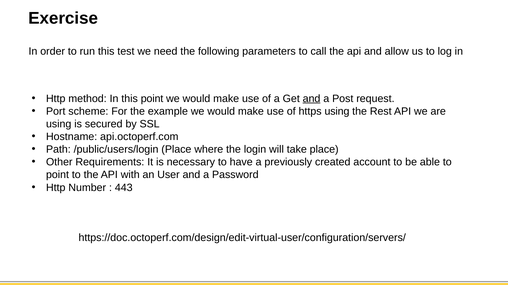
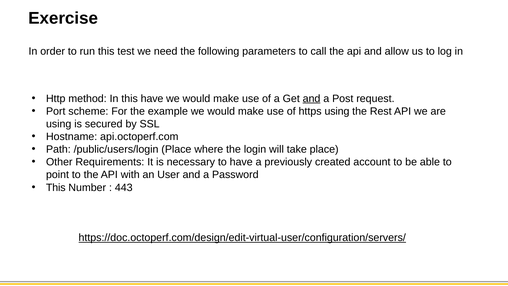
this point: point -> have
Http at (56, 187): Http -> This
https://doc.octoperf.com/design/edit-virtual-user/configuration/servers/ underline: none -> present
